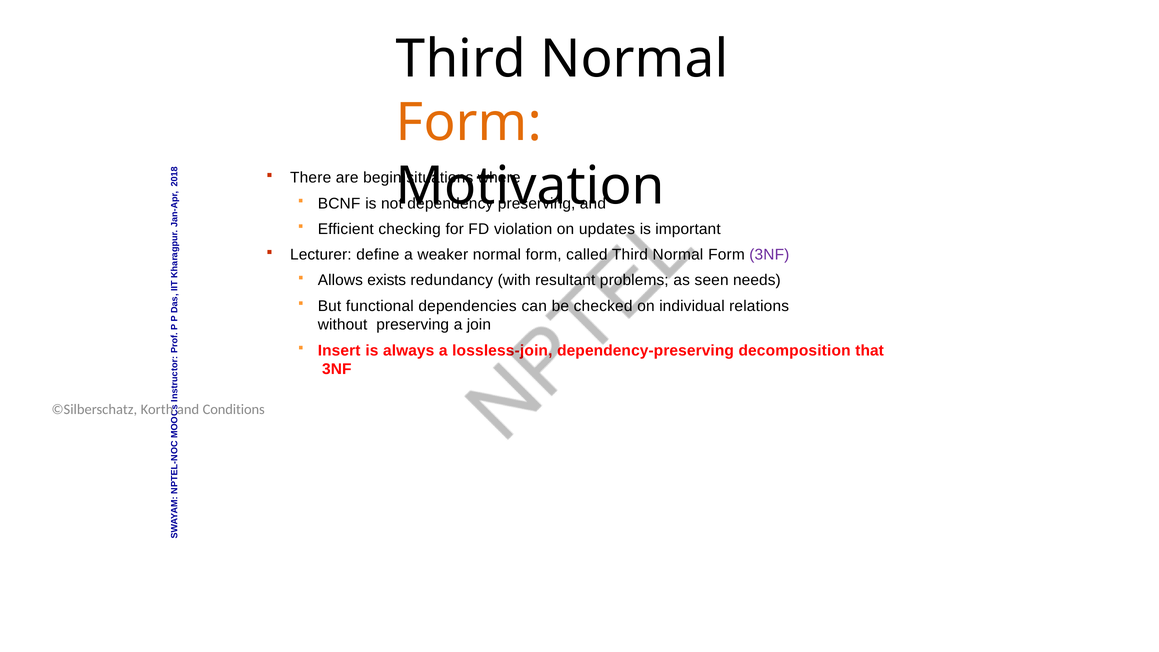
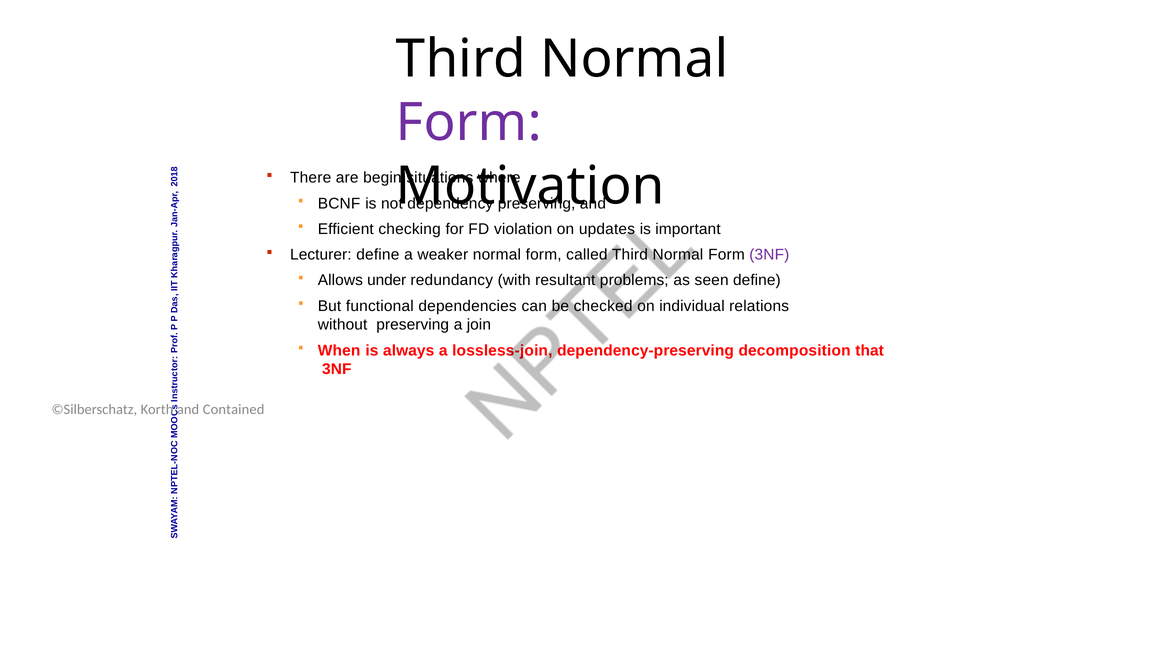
Form at (469, 123) colour: orange -> purple
exists: exists -> under
needs at (757, 280): needs -> define
Insert: Insert -> When
Conditions: Conditions -> Contained
